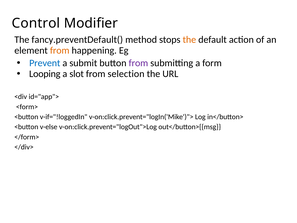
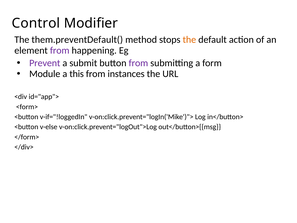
fancy.preventDefault(: fancy.preventDefault( -> them.preventDefault(
from at (60, 50) colour: orange -> purple
Prevent colour: blue -> purple
Looping: Looping -> Module
slot: slot -> this
selection: selection -> instances
